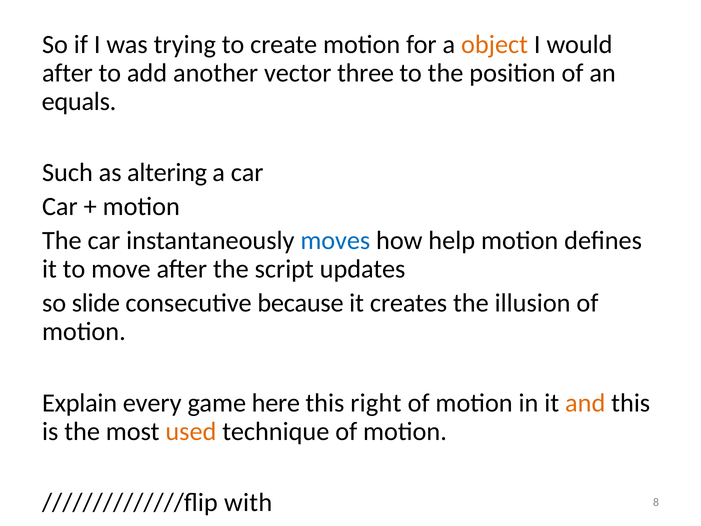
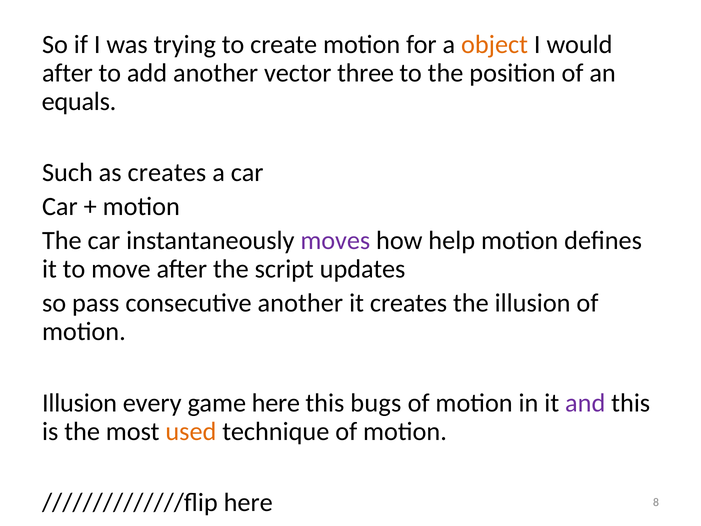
as altering: altering -> creates
moves colour: blue -> purple
slide: slide -> pass
consecutive because: because -> another
Explain at (80, 403): Explain -> Illusion
right: right -> bugs
and colour: orange -> purple
//////////////flip with: with -> here
